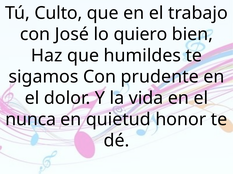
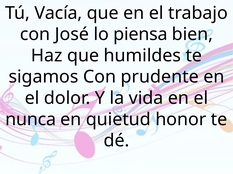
Culto: Culto -> Vacía
quiero: quiero -> piensa
